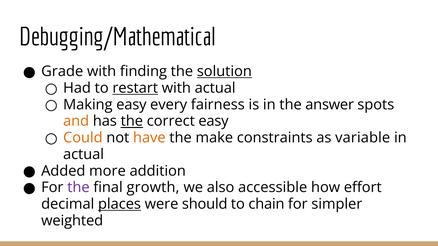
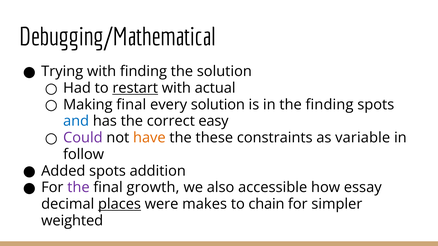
Grade: Grade -> Trying
solution at (224, 72) underline: present -> none
Making easy: easy -> final
every fairness: fairness -> solution
the answer: answer -> finding
and colour: orange -> blue
the at (132, 121) underline: present -> none
Could colour: orange -> purple
make: make -> these
actual at (84, 155): actual -> follow
Added more: more -> spots
effort: effort -> essay
should: should -> makes
